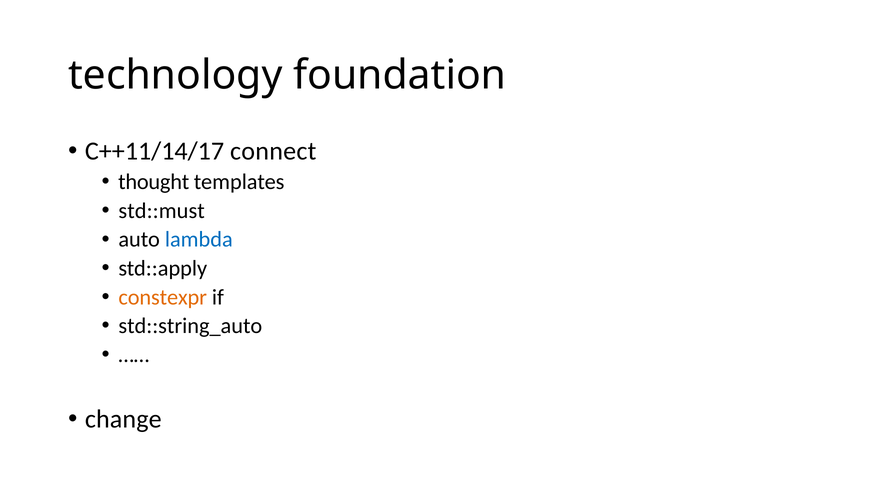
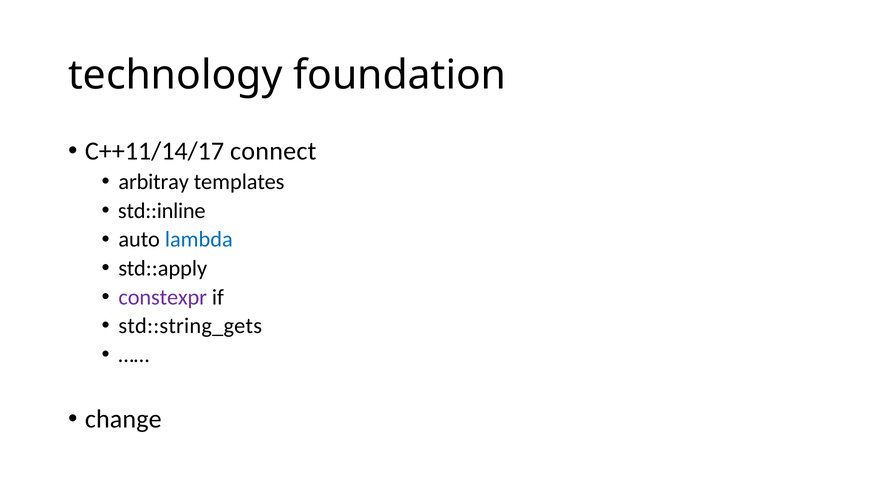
thought: thought -> arbitray
std::must: std::must -> std::inline
constexpr colour: orange -> purple
std::string_auto: std::string_auto -> std::string_gets
